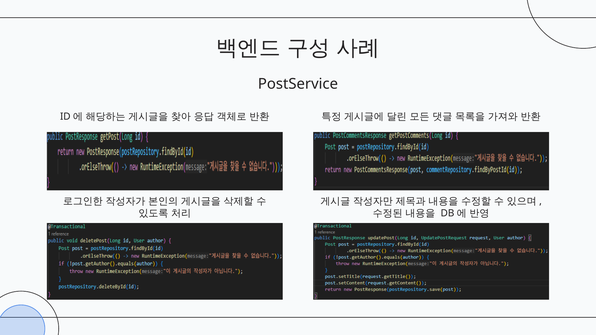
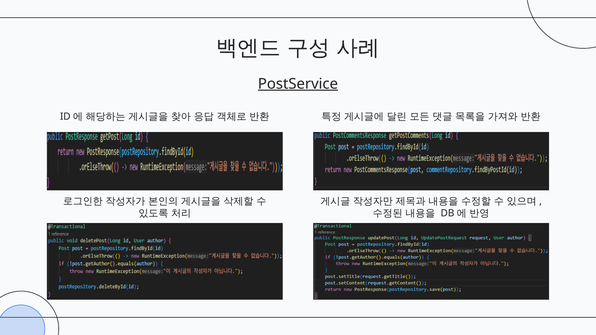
PostService underline: none -> present
